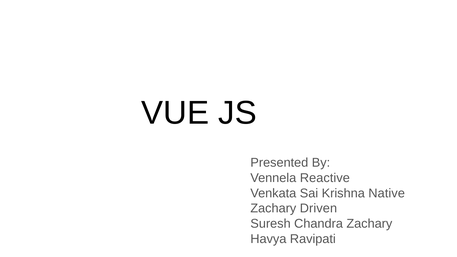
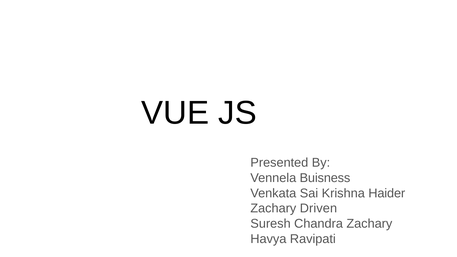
Reactive: Reactive -> Buisness
Native: Native -> Haider
